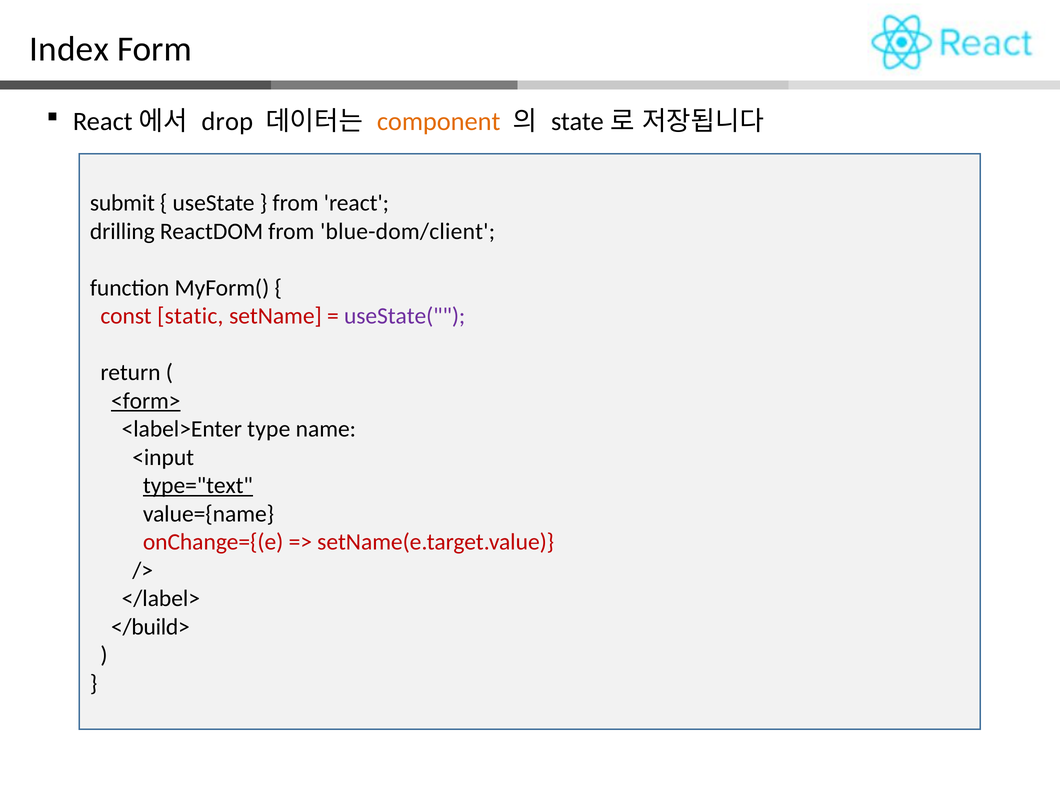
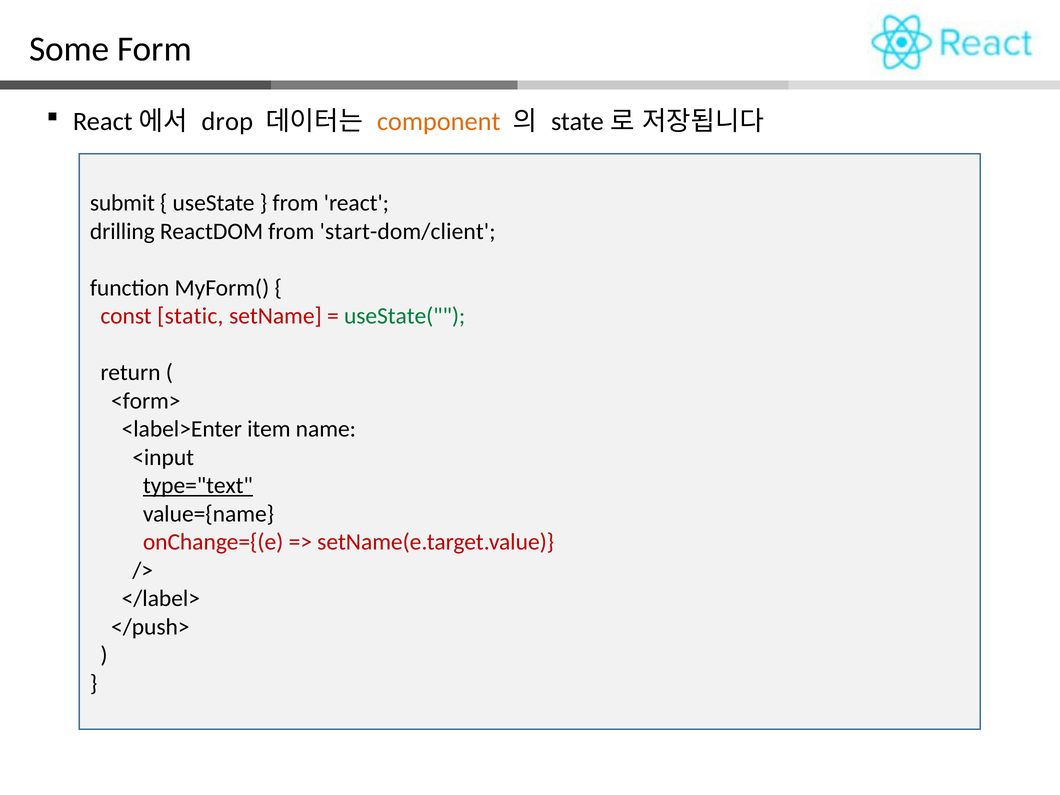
Index: Index -> Some
blue-dom/client: blue-dom/client -> start-dom/client
useState( colour: purple -> green
<form> underline: present -> none
type: type -> item
</build>: </build> -> </push>
